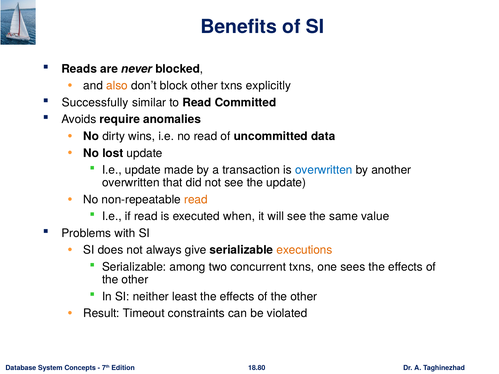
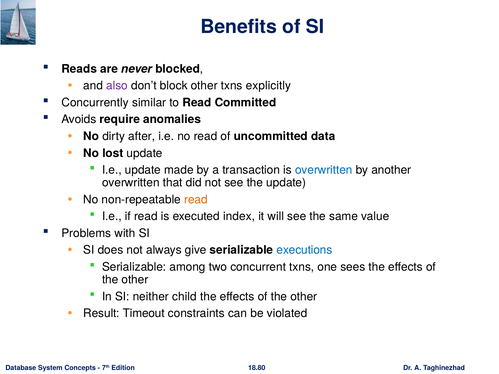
also colour: orange -> purple
Successfully: Successfully -> Concurrently
wins: wins -> after
when: when -> index
executions colour: orange -> blue
least: least -> child
